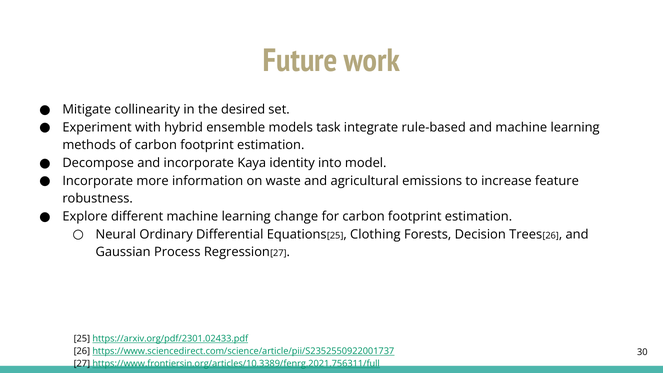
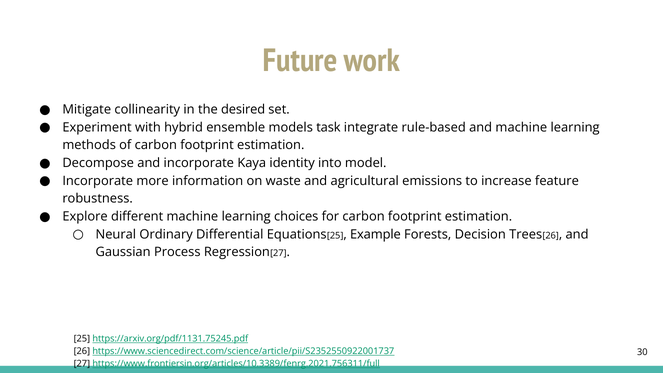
change: change -> choices
Clothing: Clothing -> Example
https://arxiv.org/pdf/2301.02433.pdf: https://arxiv.org/pdf/2301.02433.pdf -> https://arxiv.org/pdf/1131.75245.pdf
